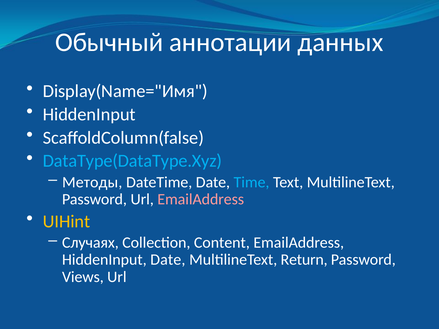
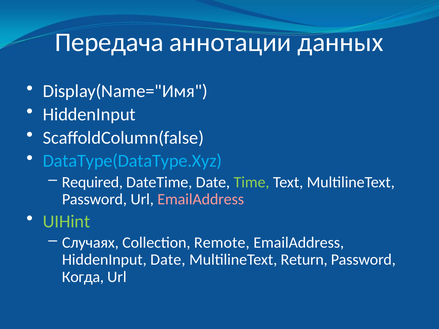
Обычный: Обычный -> Передача
Методы: Методы -> Required
Time colour: light blue -> light green
UIHint colour: yellow -> light green
Content: Content -> Remote
Views: Views -> Когда
